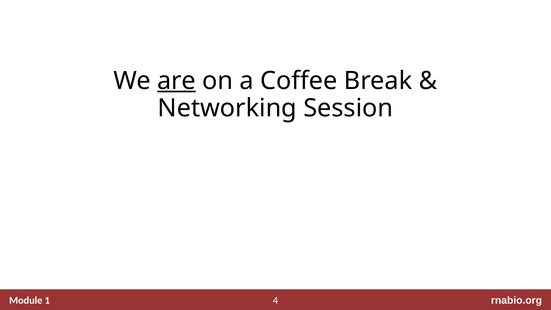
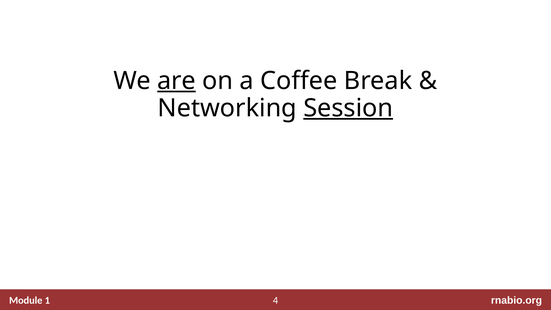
Session underline: none -> present
